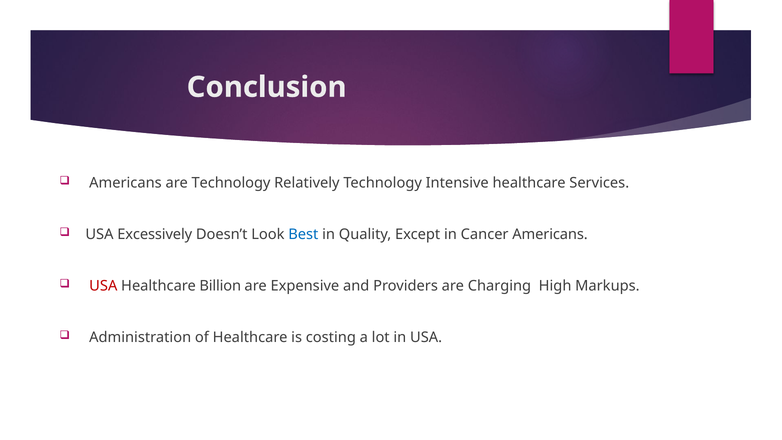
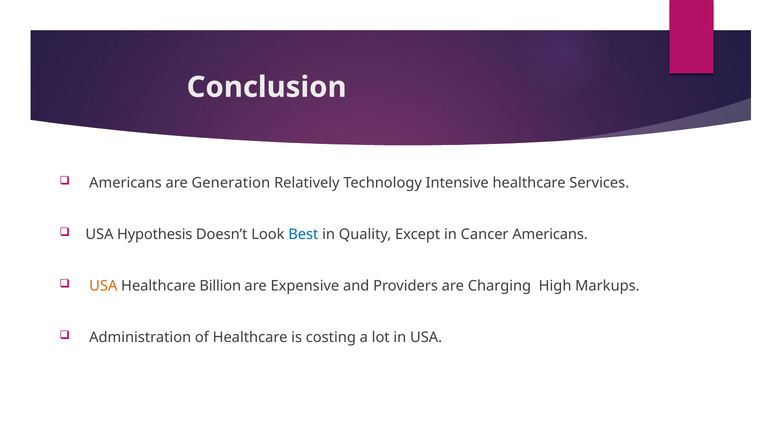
are Technology: Technology -> Generation
Excessively: Excessively -> Hypothesis
USA at (103, 286) colour: red -> orange
